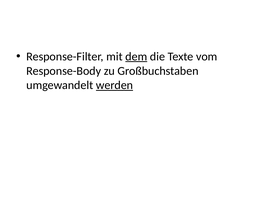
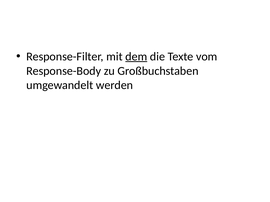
werden underline: present -> none
